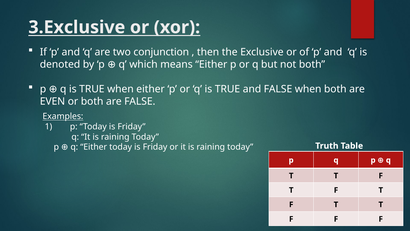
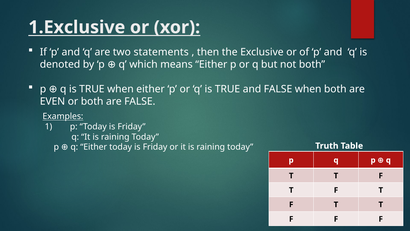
3.Exclusive: 3.Exclusive -> 1.Exclusive
conjunction: conjunction -> statements
